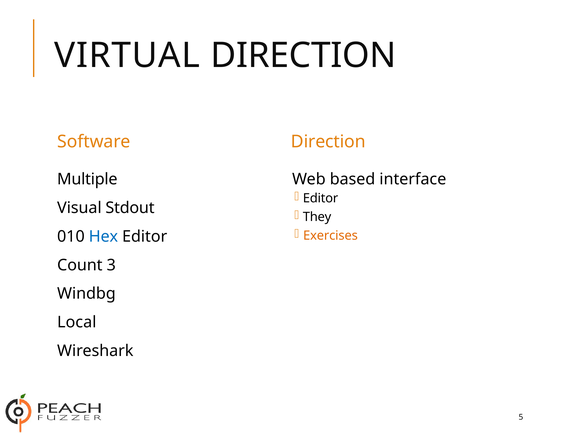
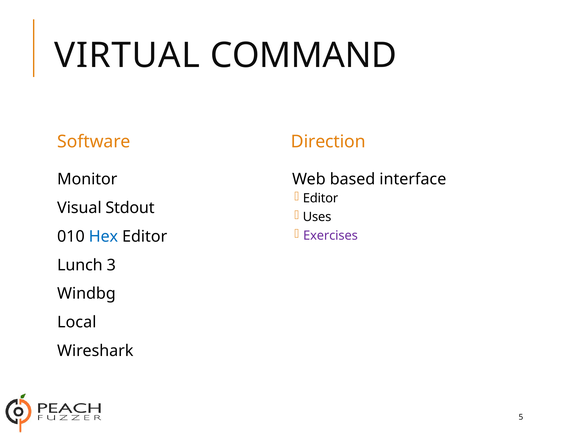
VIRTUAL DIRECTION: DIRECTION -> COMMAND
Multiple: Multiple -> Monitor
They: They -> Uses
Exercises colour: orange -> purple
Count: Count -> Lunch
